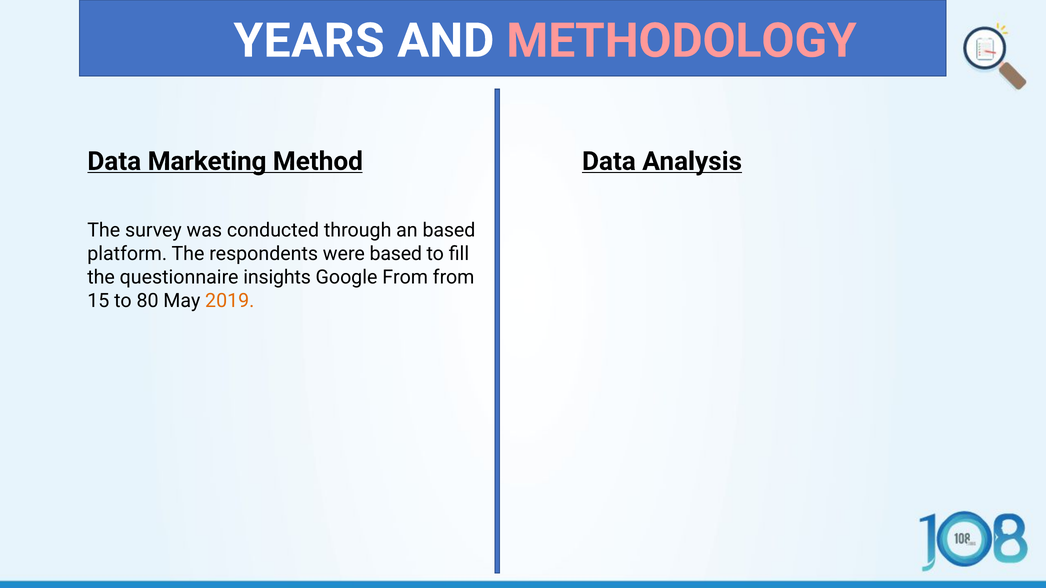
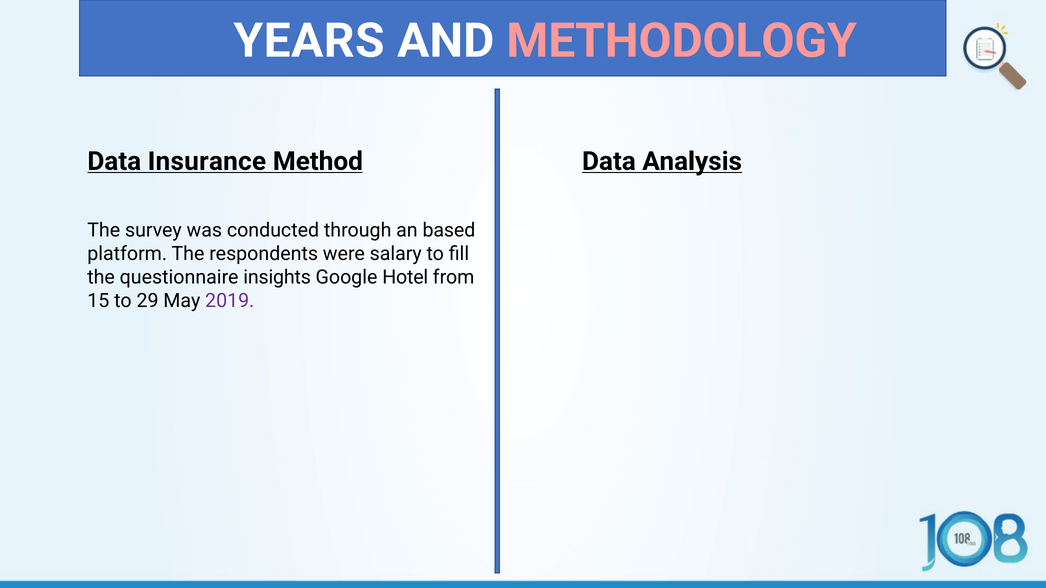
Marketing: Marketing -> Insurance
were based: based -> salary
Google From: From -> Hotel
80: 80 -> 29
2019 colour: orange -> purple
